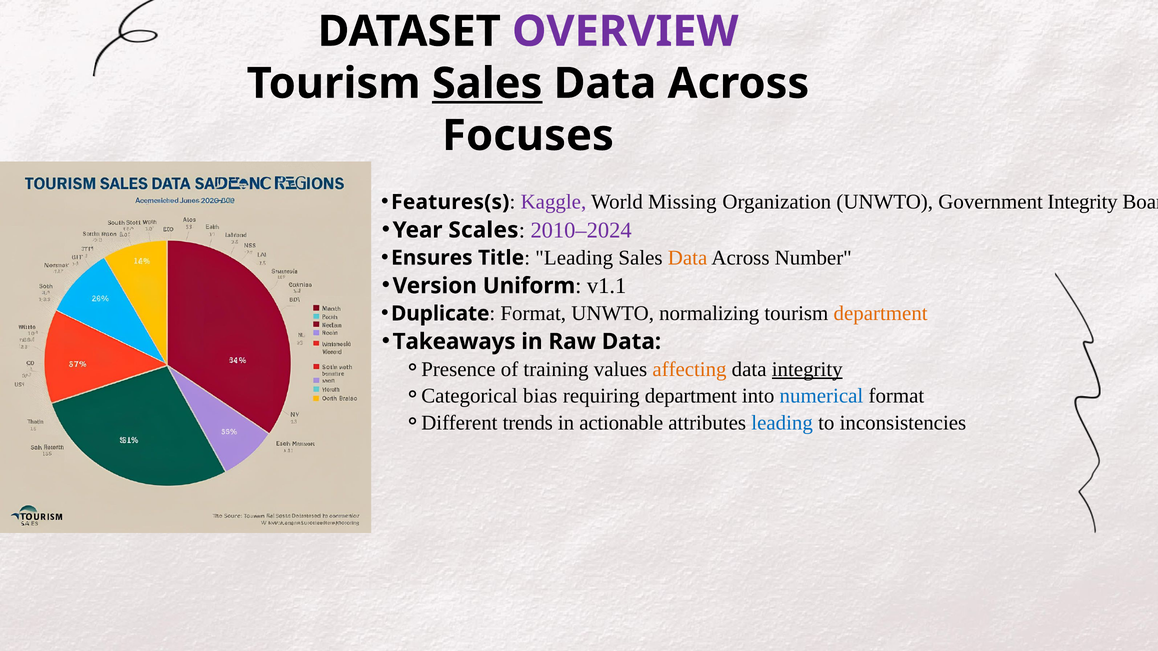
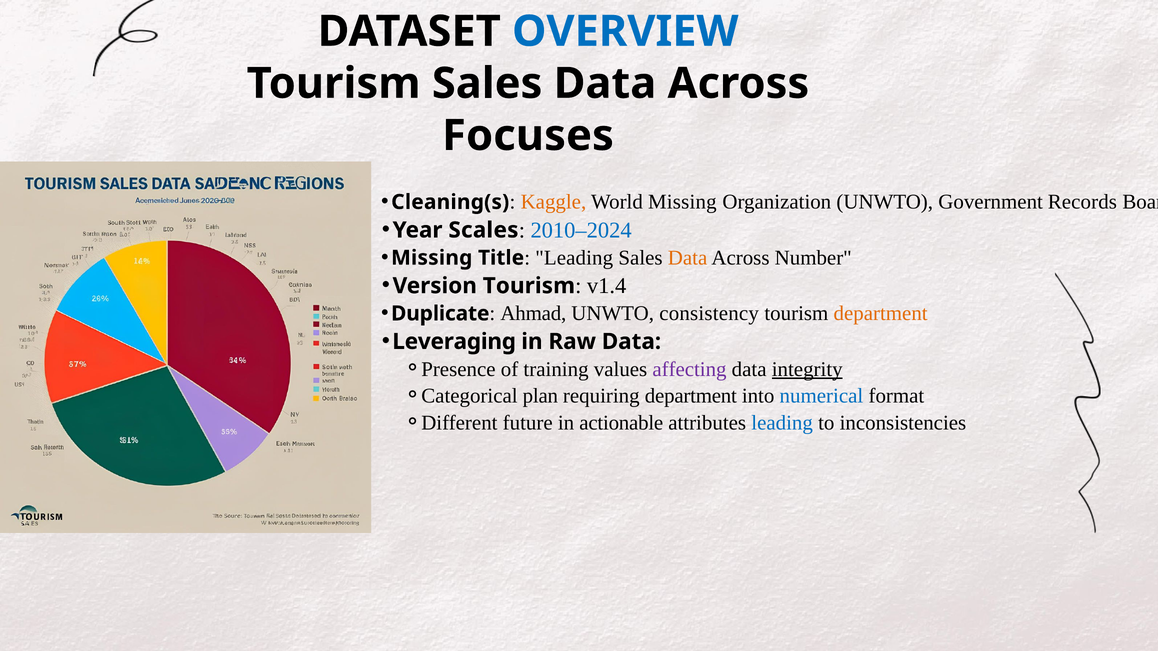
OVERVIEW colour: purple -> blue
Sales at (487, 84) underline: present -> none
Features(s: Features(s -> Cleaning(s
Kaggle colour: purple -> orange
Government Integrity: Integrity -> Records
2010–2024 colour: purple -> blue
Ensures at (432, 258): Ensures -> Missing
Version Uniform: Uniform -> Tourism
v1.1: v1.1 -> v1.4
Format at (533, 314): Format -> Ahmad
normalizing: normalizing -> consistency
Takeaways: Takeaways -> Leveraging
affecting colour: orange -> purple
bias: bias -> plan
trends: trends -> future
